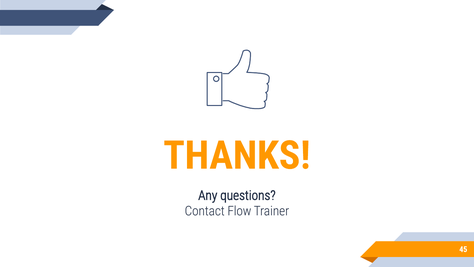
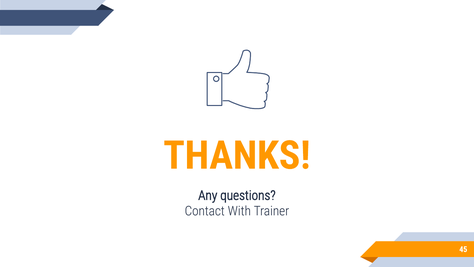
Flow: Flow -> With
